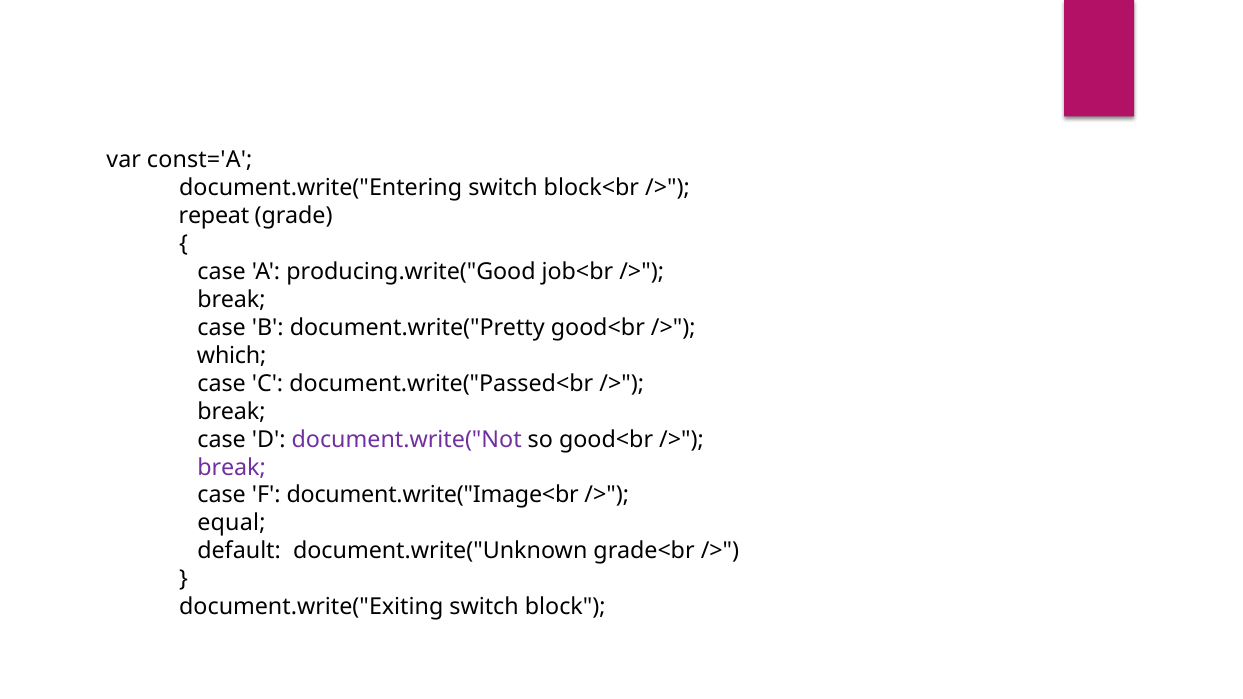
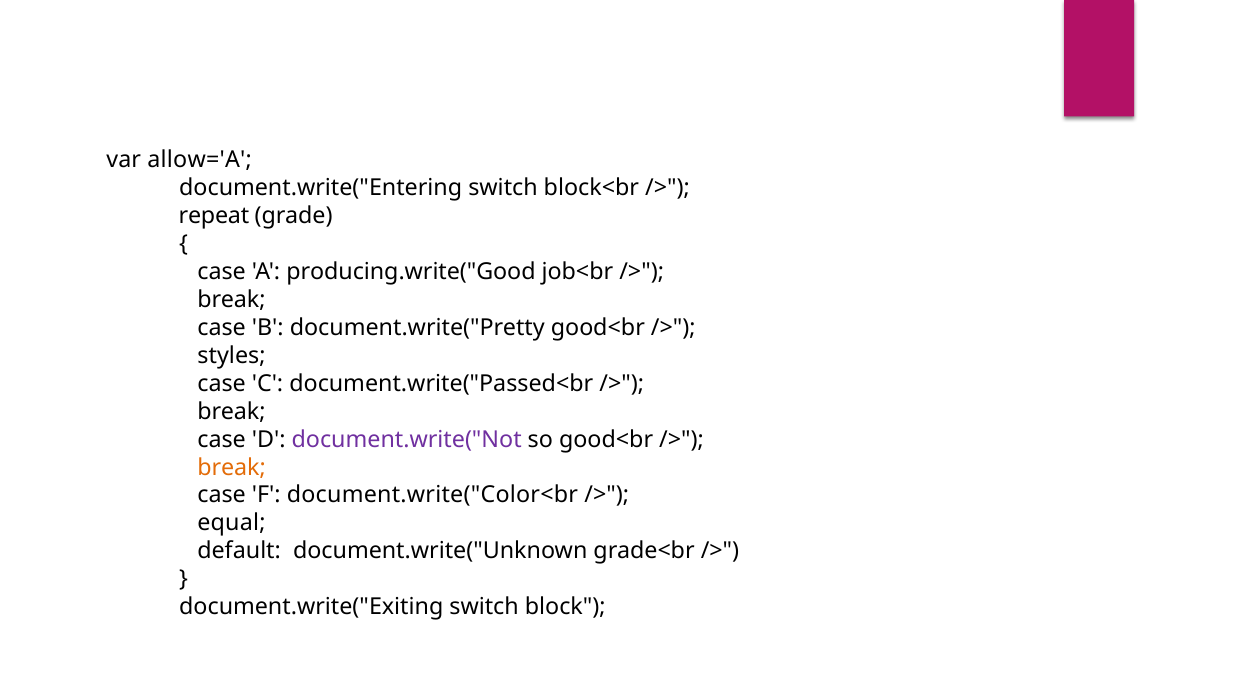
const='A: const='A -> allow='A
which: which -> styles
break at (232, 467) colour: purple -> orange
document.write("Image<br: document.write("Image<br -> document.write("Color<br
